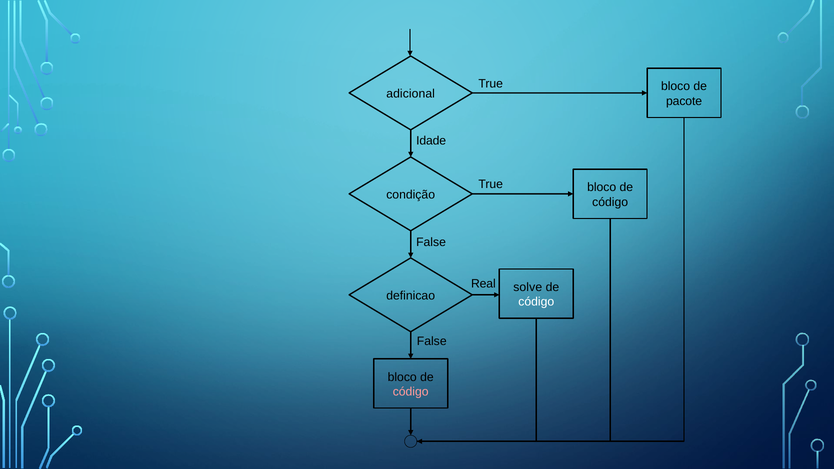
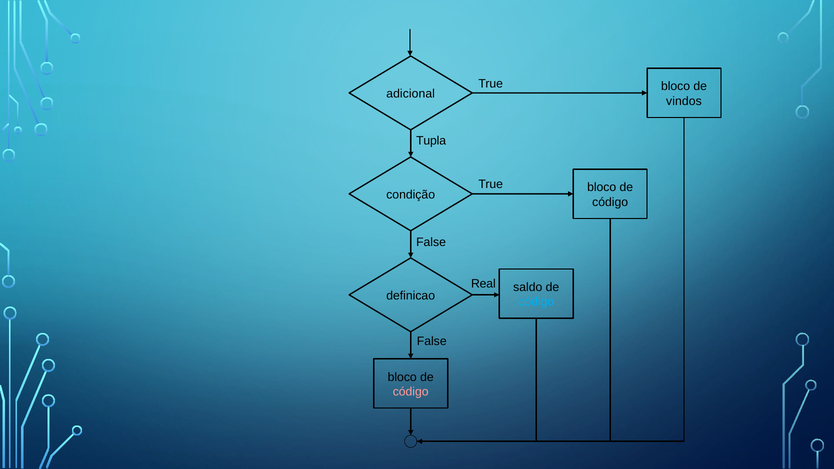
pacote: pacote -> vindos
Idade: Idade -> Tupla
solve: solve -> saldo
código at (536, 302) colour: white -> light blue
